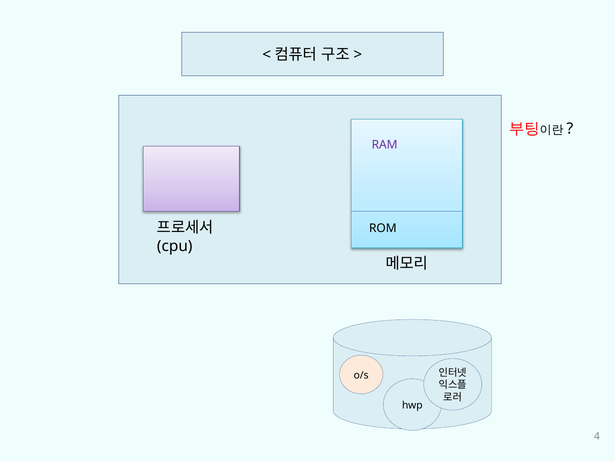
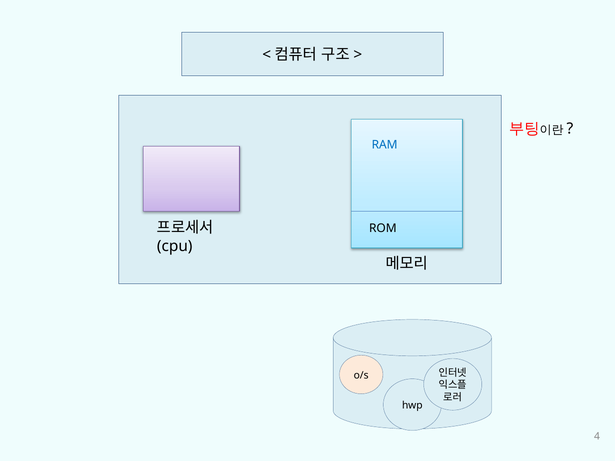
RAM colour: purple -> blue
